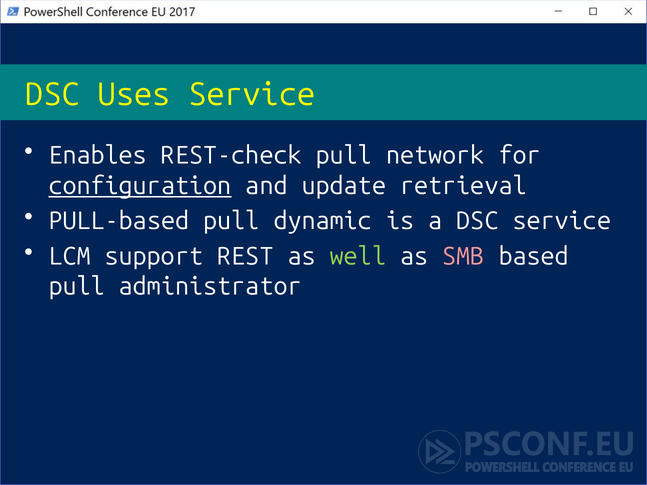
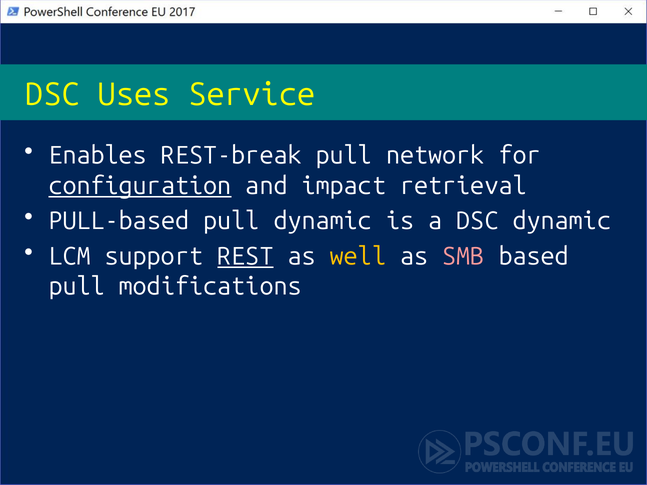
REST-check: REST-check -> REST-break
update: update -> impact
DSC service: service -> dynamic
REST underline: none -> present
well colour: light green -> yellow
administrator: administrator -> modifications
